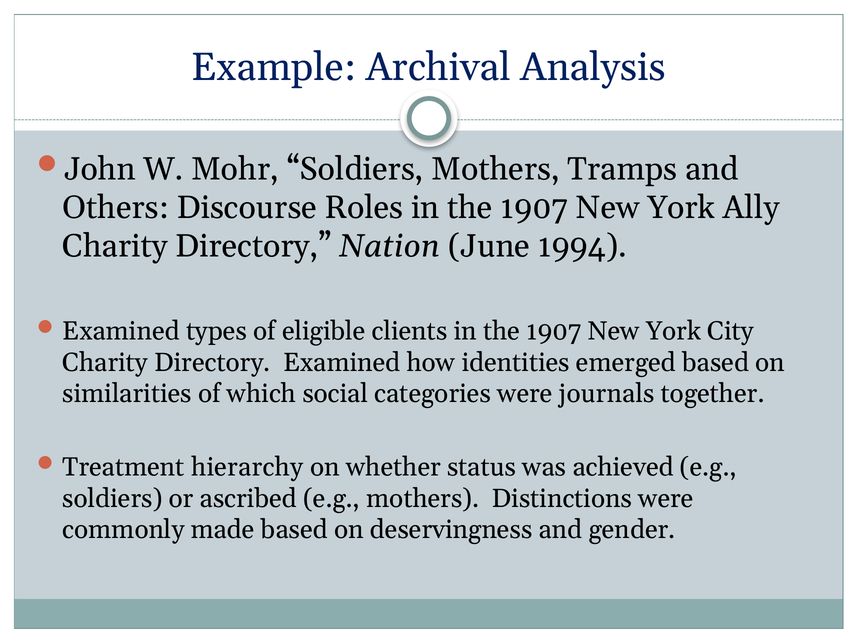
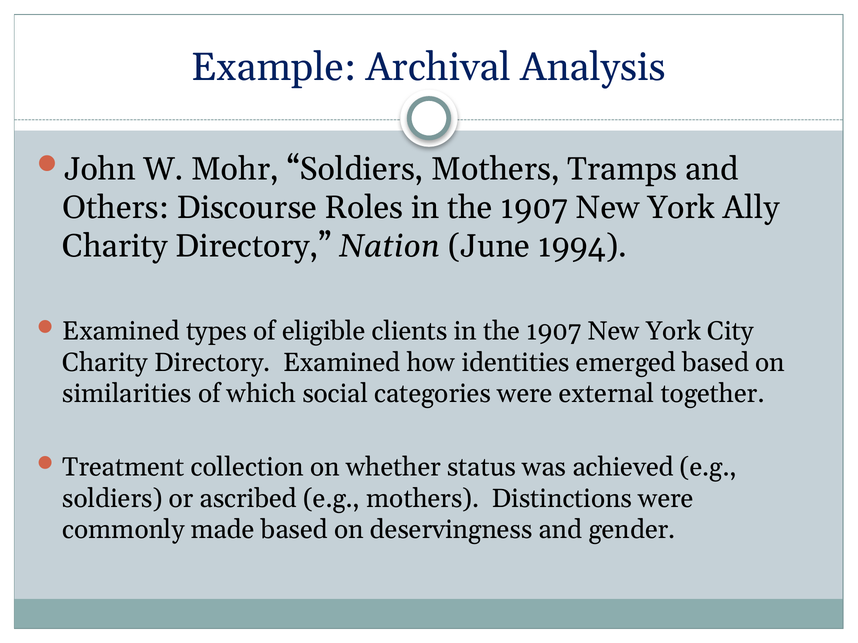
journals: journals -> external
hierarchy: hierarchy -> collection
